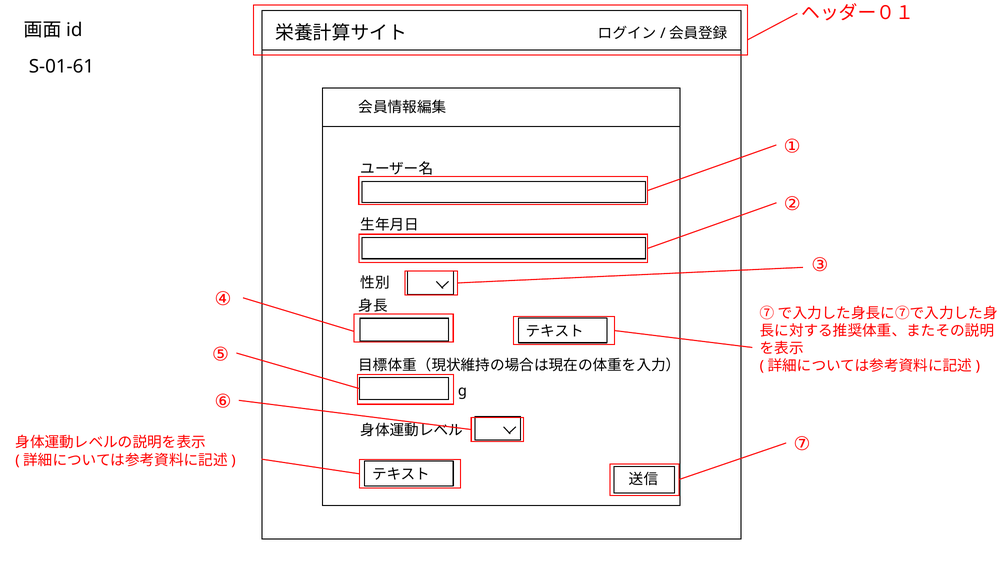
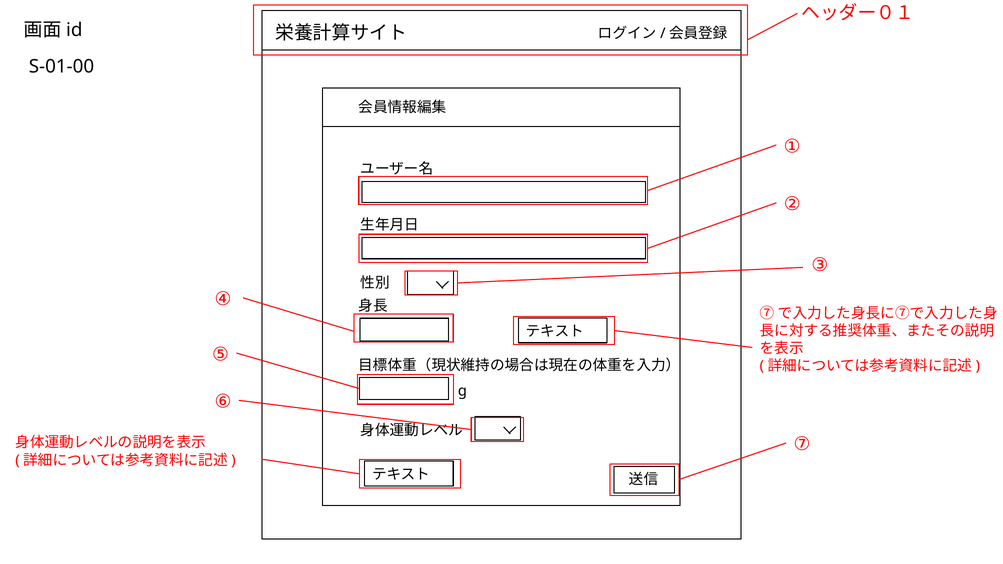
S-01-61: S-01-61 -> S-01-00
